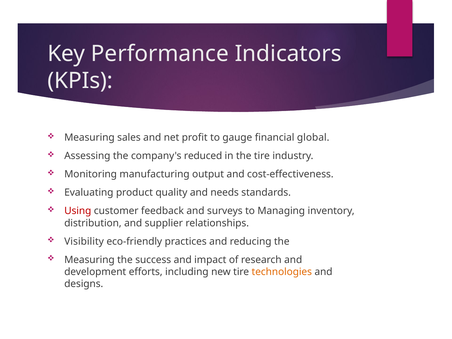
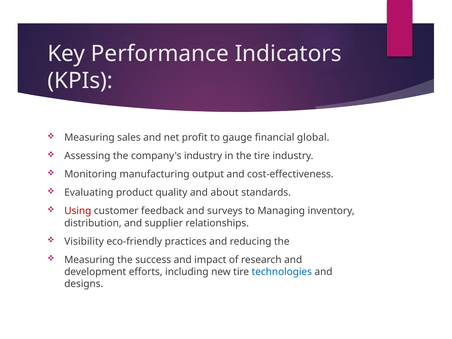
company's reduced: reduced -> industry
needs: needs -> about
technologies colour: orange -> blue
